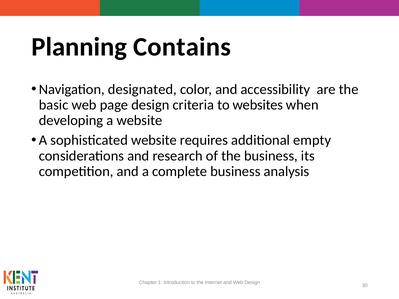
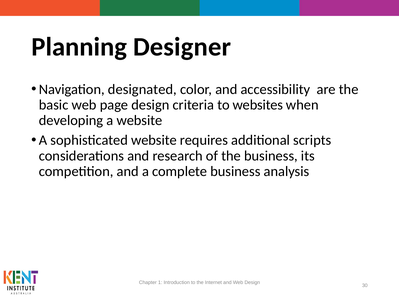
Contains: Contains -> Designer
empty: empty -> scripts
